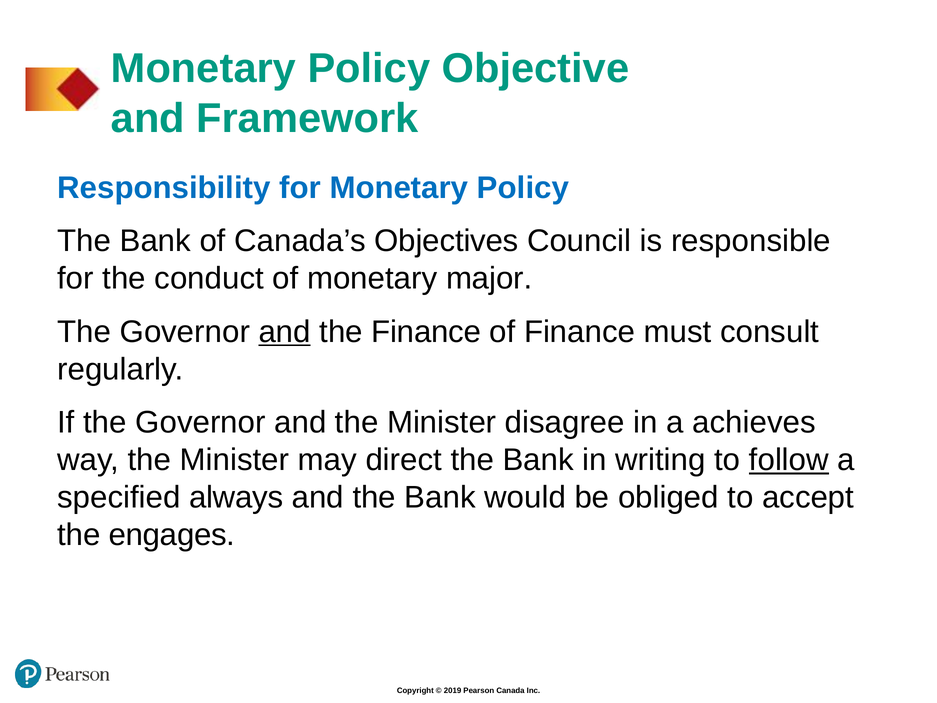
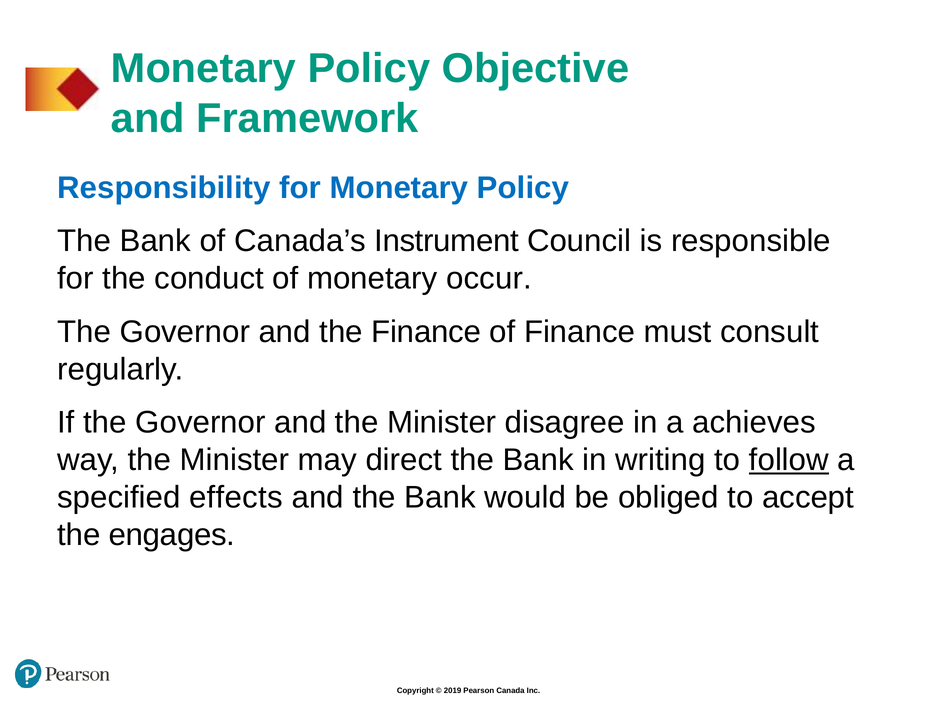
Objectives: Objectives -> Instrument
major: major -> occur
and at (285, 332) underline: present -> none
always: always -> effects
